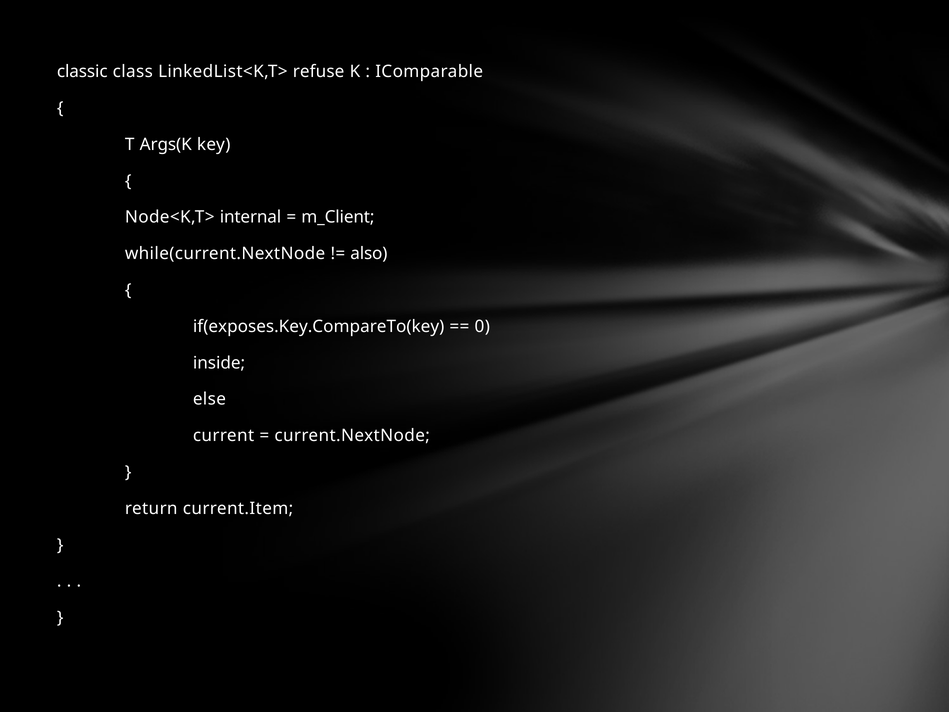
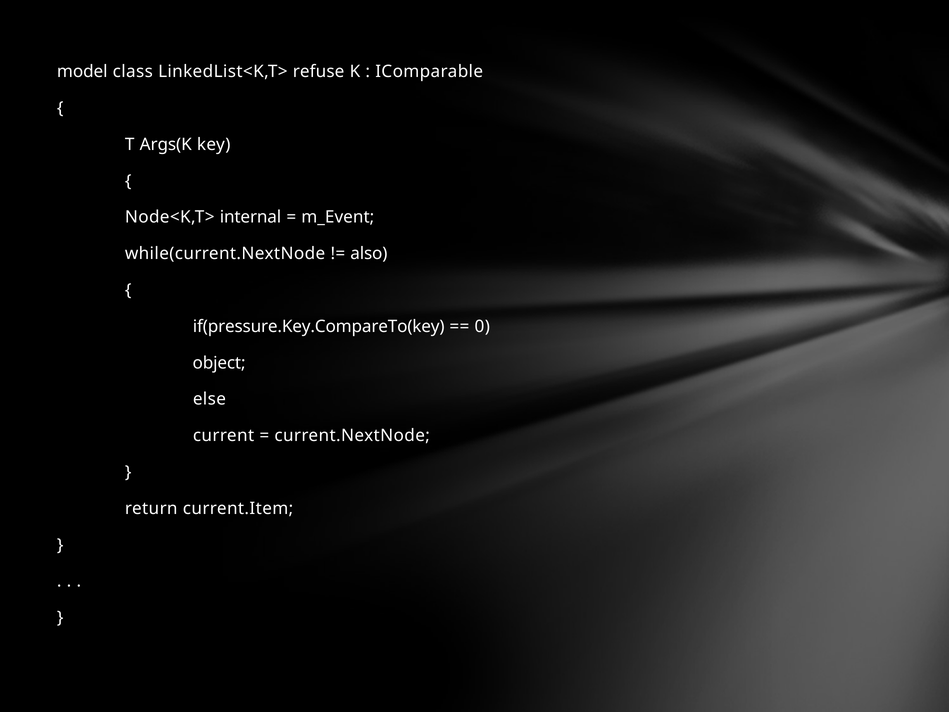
classic: classic -> model
m_Client: m_Client -> m_Event
if(exposes.Key.CompareTo(key: if(exposes.Key.CompareTo(key -> if(pressure.Key.CompareTo(key
inside: inside -> object
